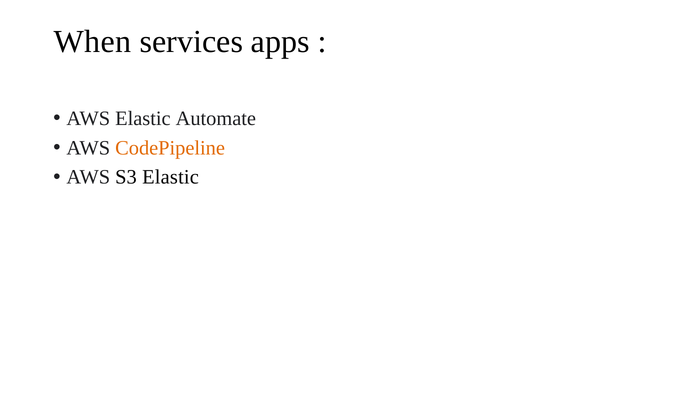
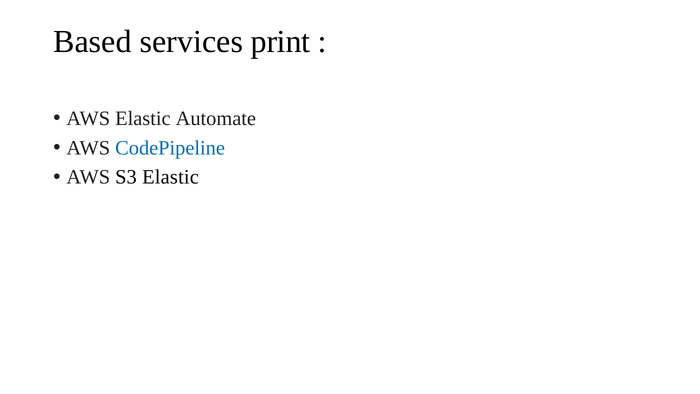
When: When -> Based
apps: apps -> print
CodePipeline colour: orange -> blue
